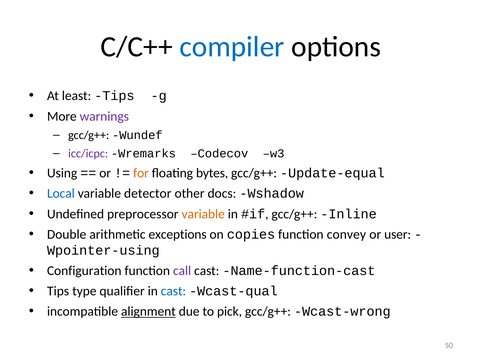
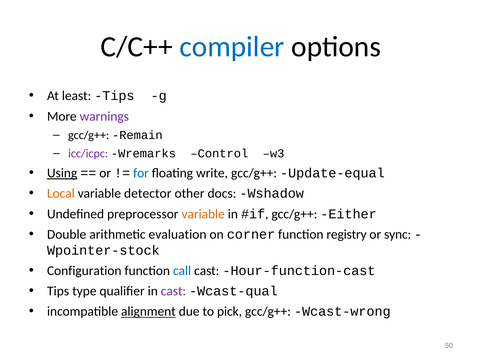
Wundef: Wundef -> Remain
Codecov: Codecov -> Control
Using underline: none -> present
for colour: orange -> blue
bytes: bytes -> write
Local colour: blue -> orange
Inline: Inline -> Either
exceptions: exceptions -> evaluation
copies: copies -> corner
convey: convey -> registry
user: user -> sync
Wpointer-using: Wpointer-using -> Wpointer-stock
call colour: purple -> blue
Name-function-cast: Name-function-cast -> Hour-function-cast
cast at (173, 291) colour: blue -> purple
